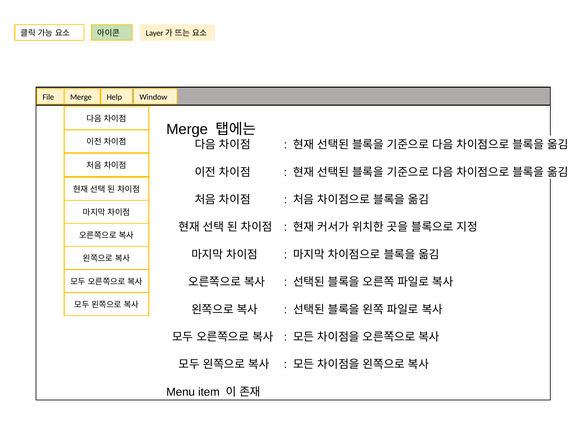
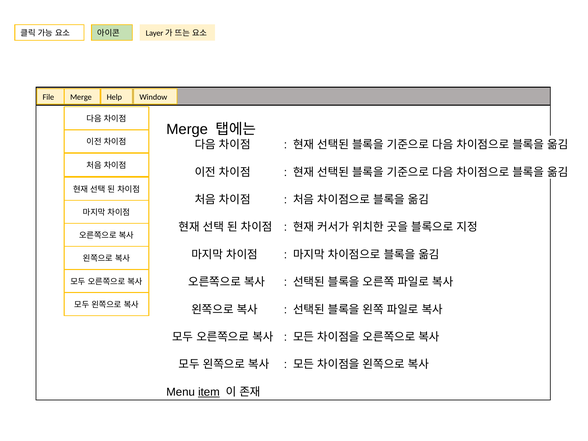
item underline: none -> present
